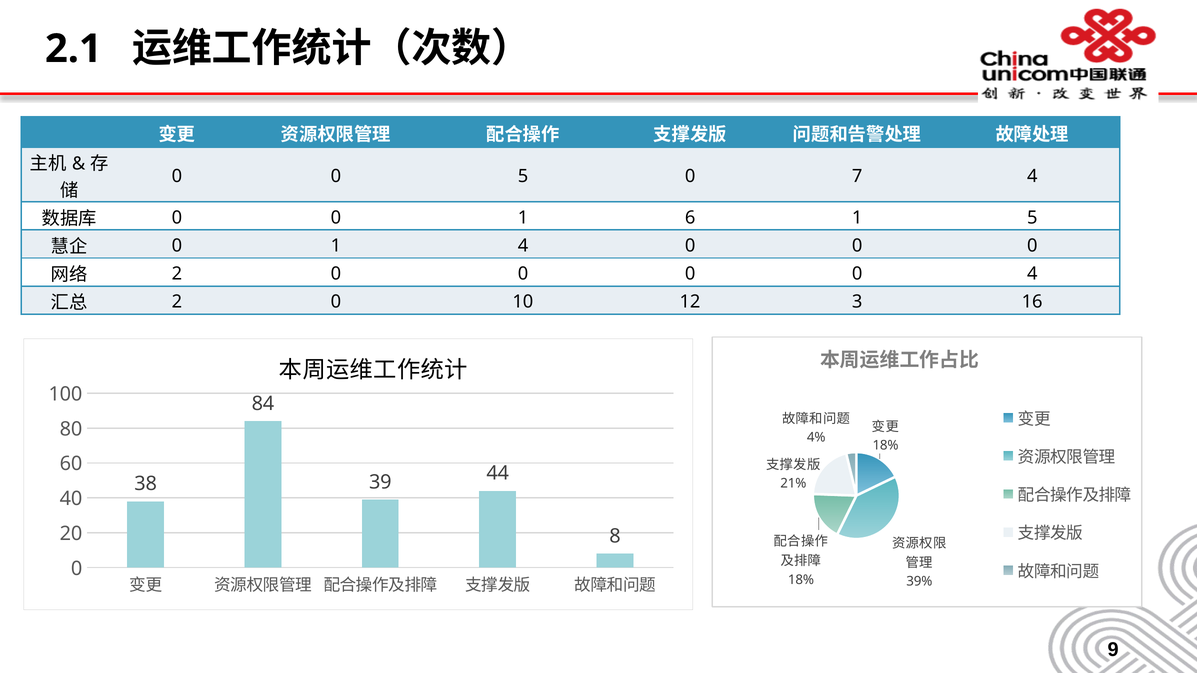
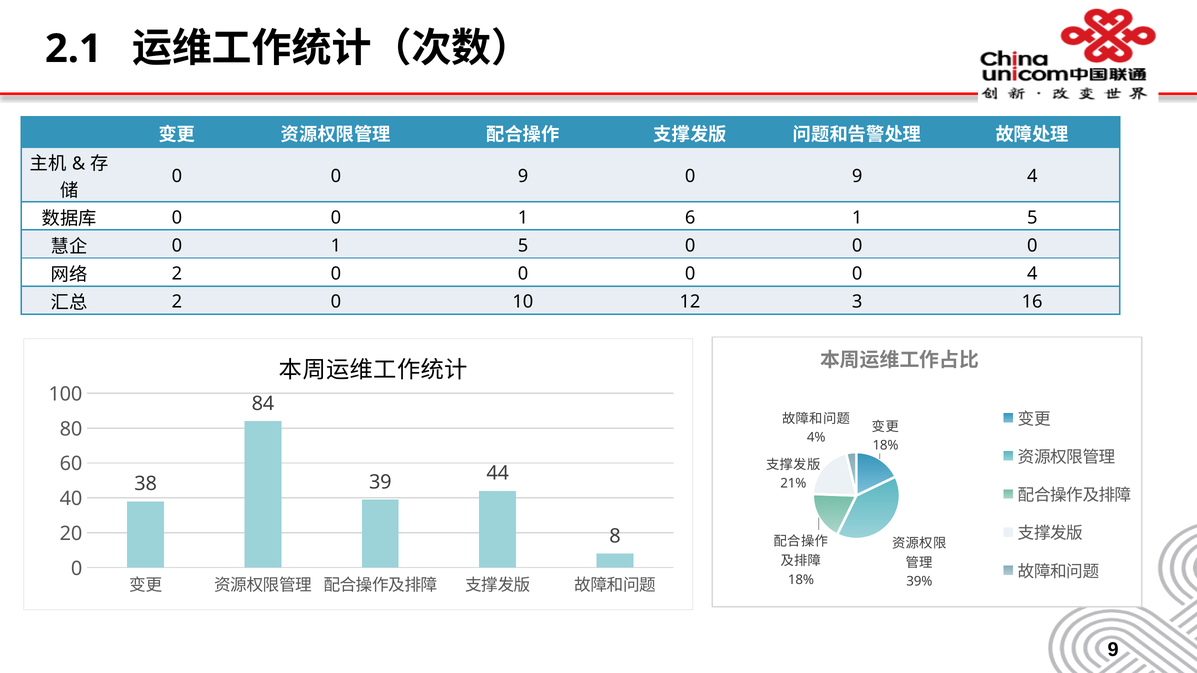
0 0 5: 5 -> 9
7 at (857, 176): 7 -> 9
0 1 4: 4 -> 5
